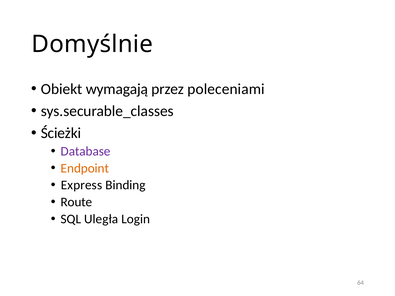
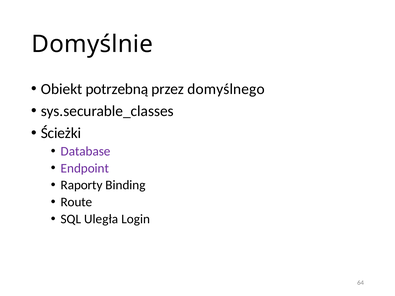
wymagają: wymagają -> potrzebną
poleceniami: poleceniami -> domyślnego
Endpoint colour: orange -> purple
Express: Express -> Raporty
